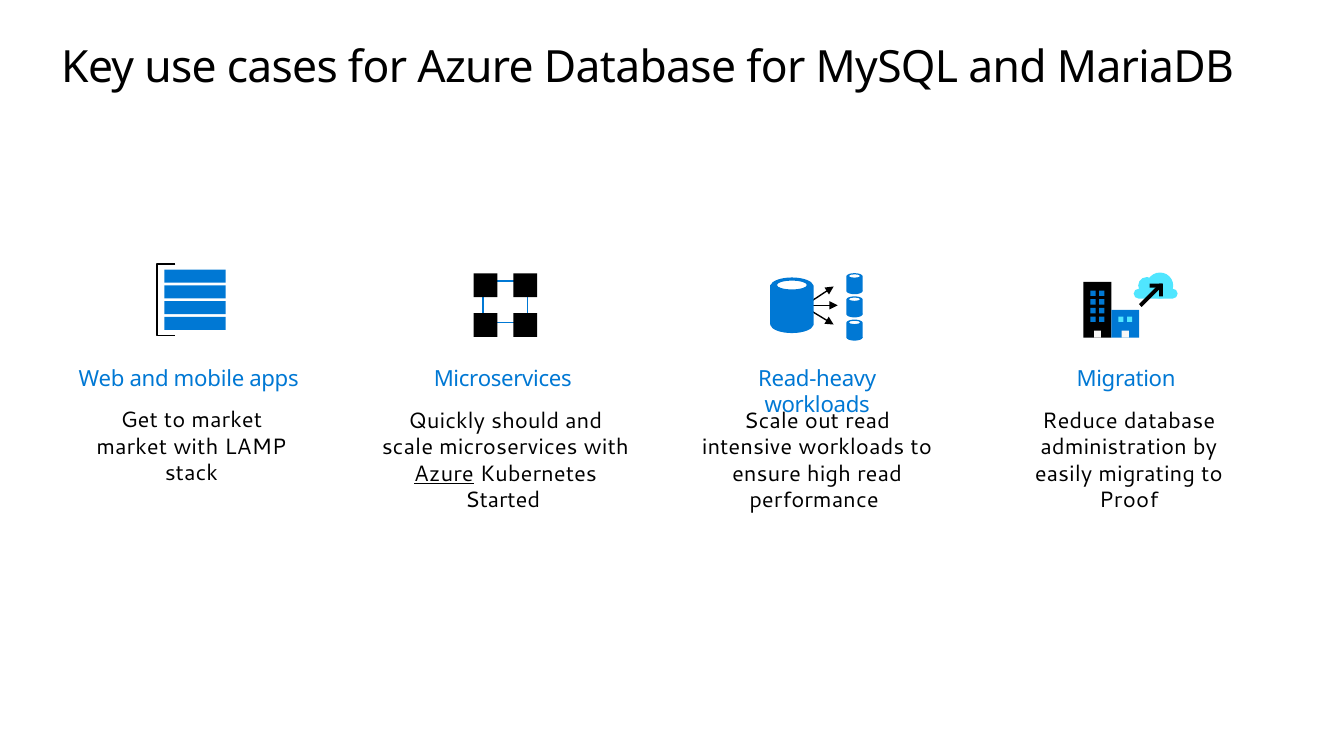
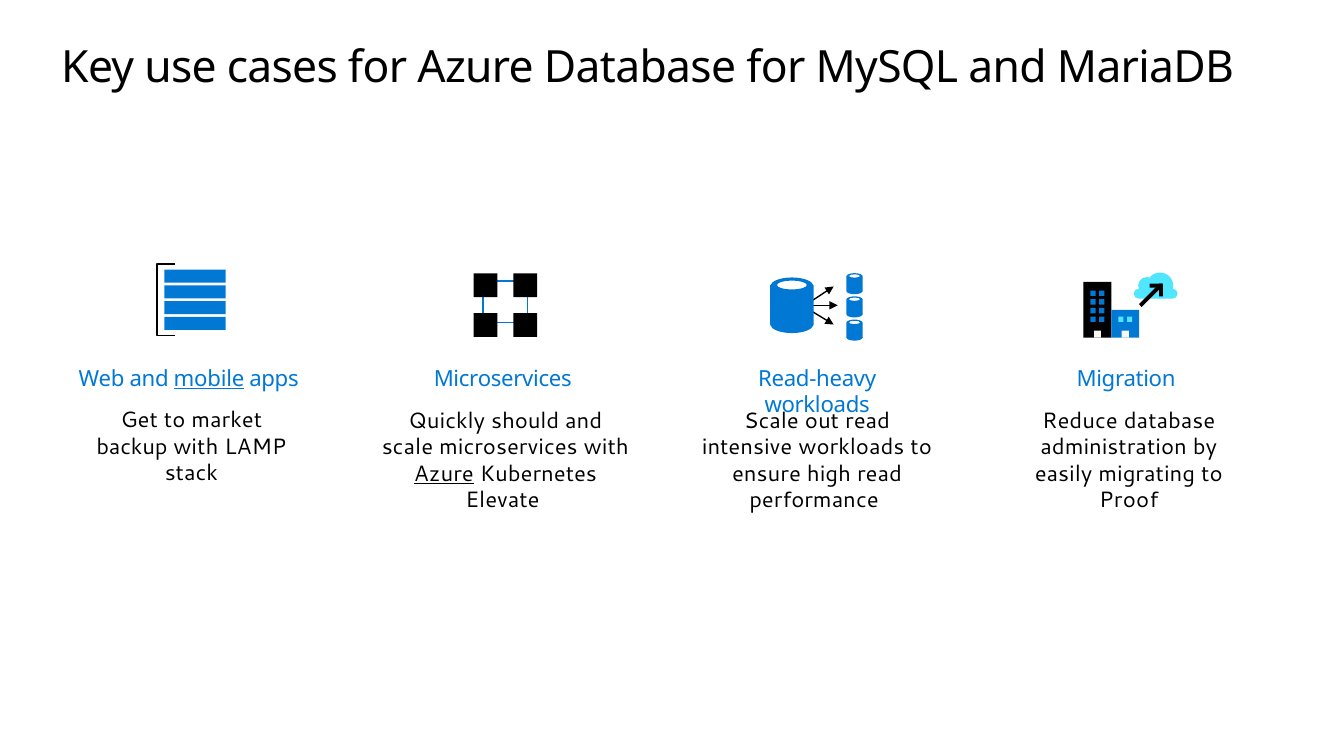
mobile underline: none -> present
market at (132, 447): market -> backup
Started: Started -> Elevate
